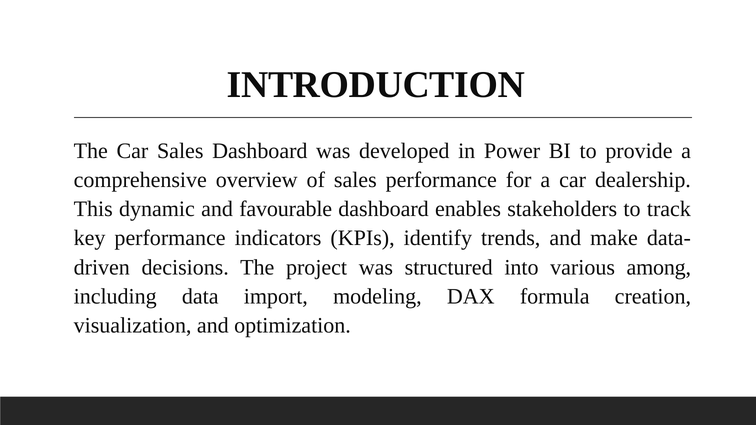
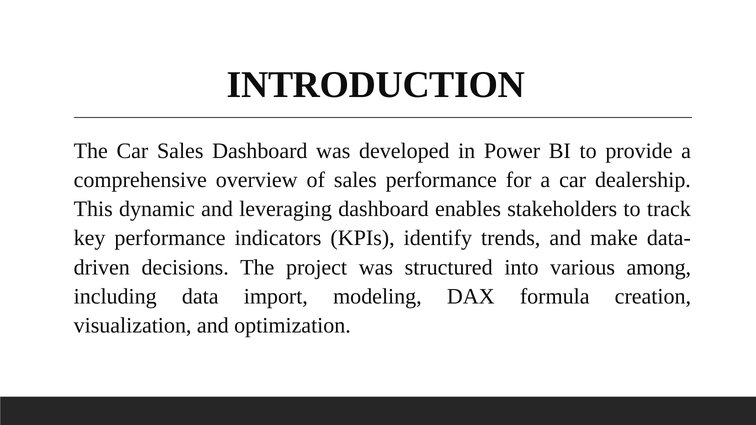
favourable: favourable -> leveraging
